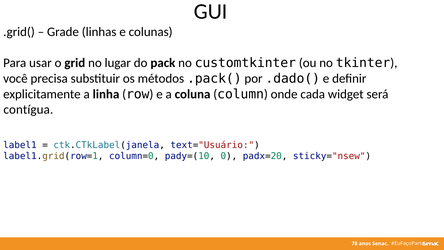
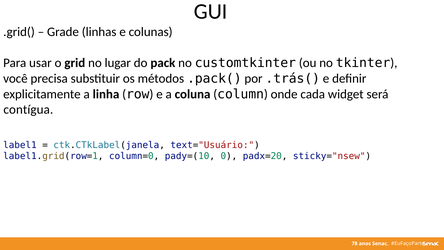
.dado(: .dado( -> .trás(
